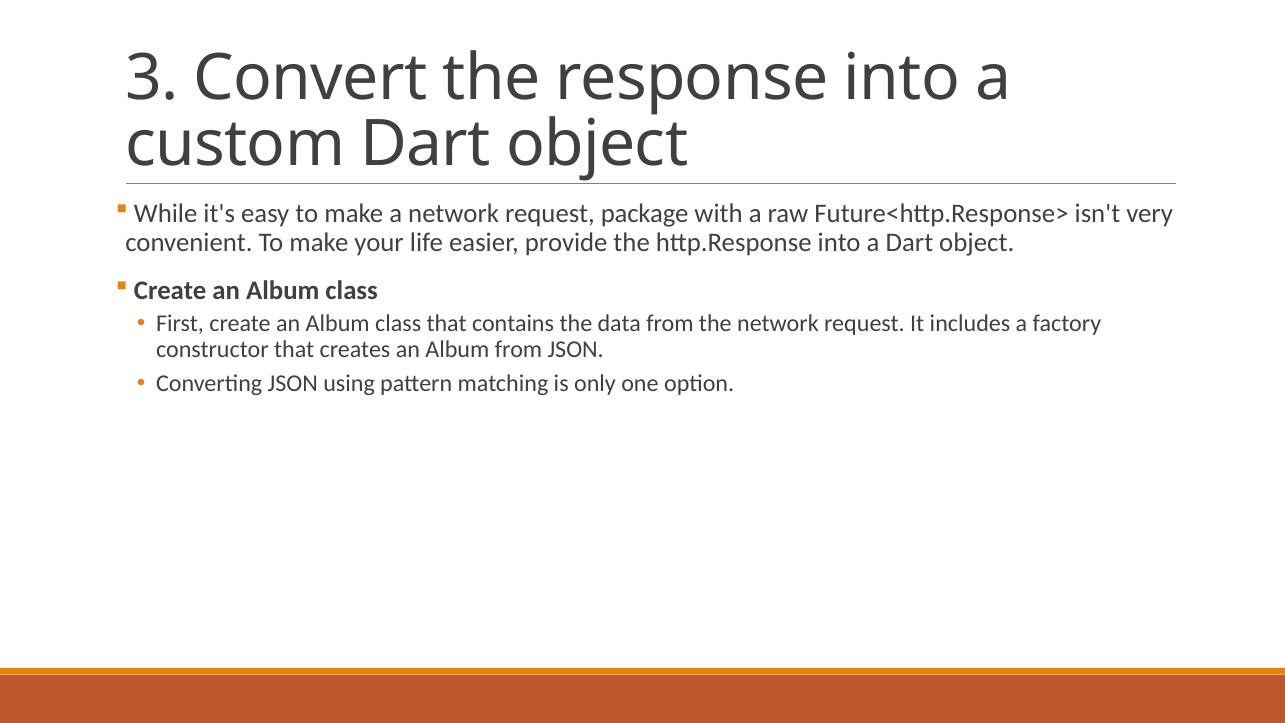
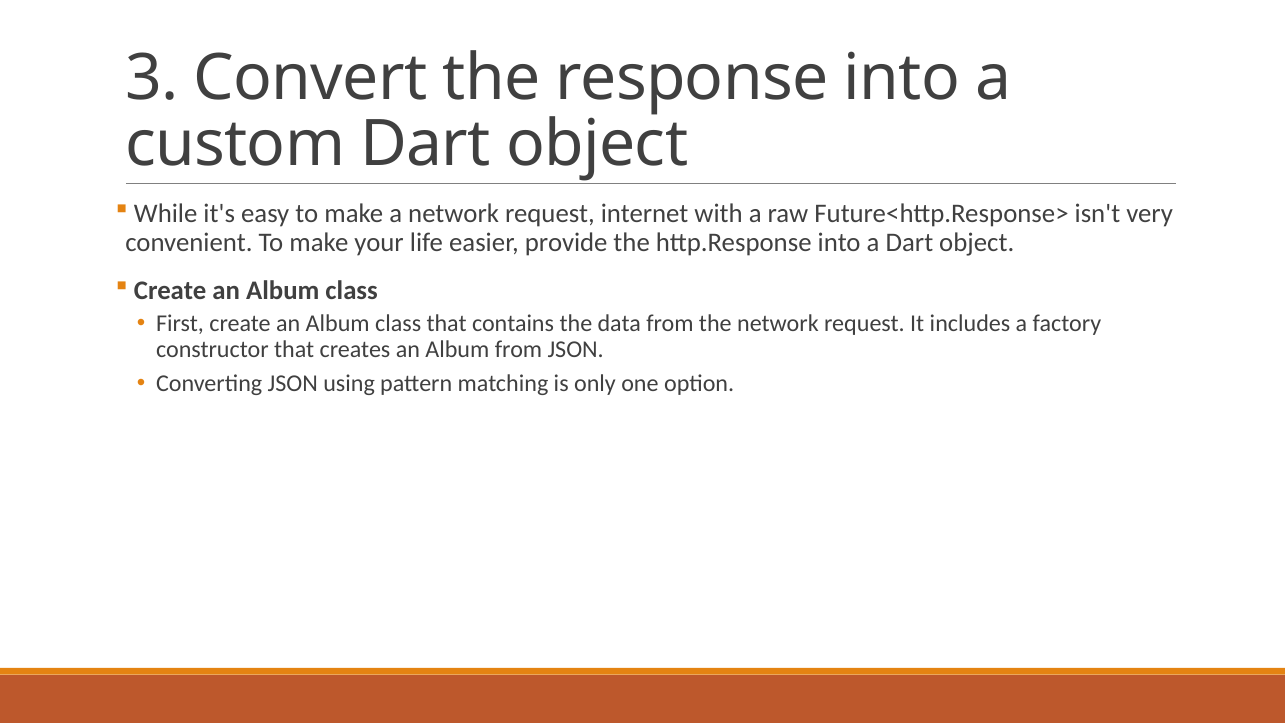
package: package -> internet
